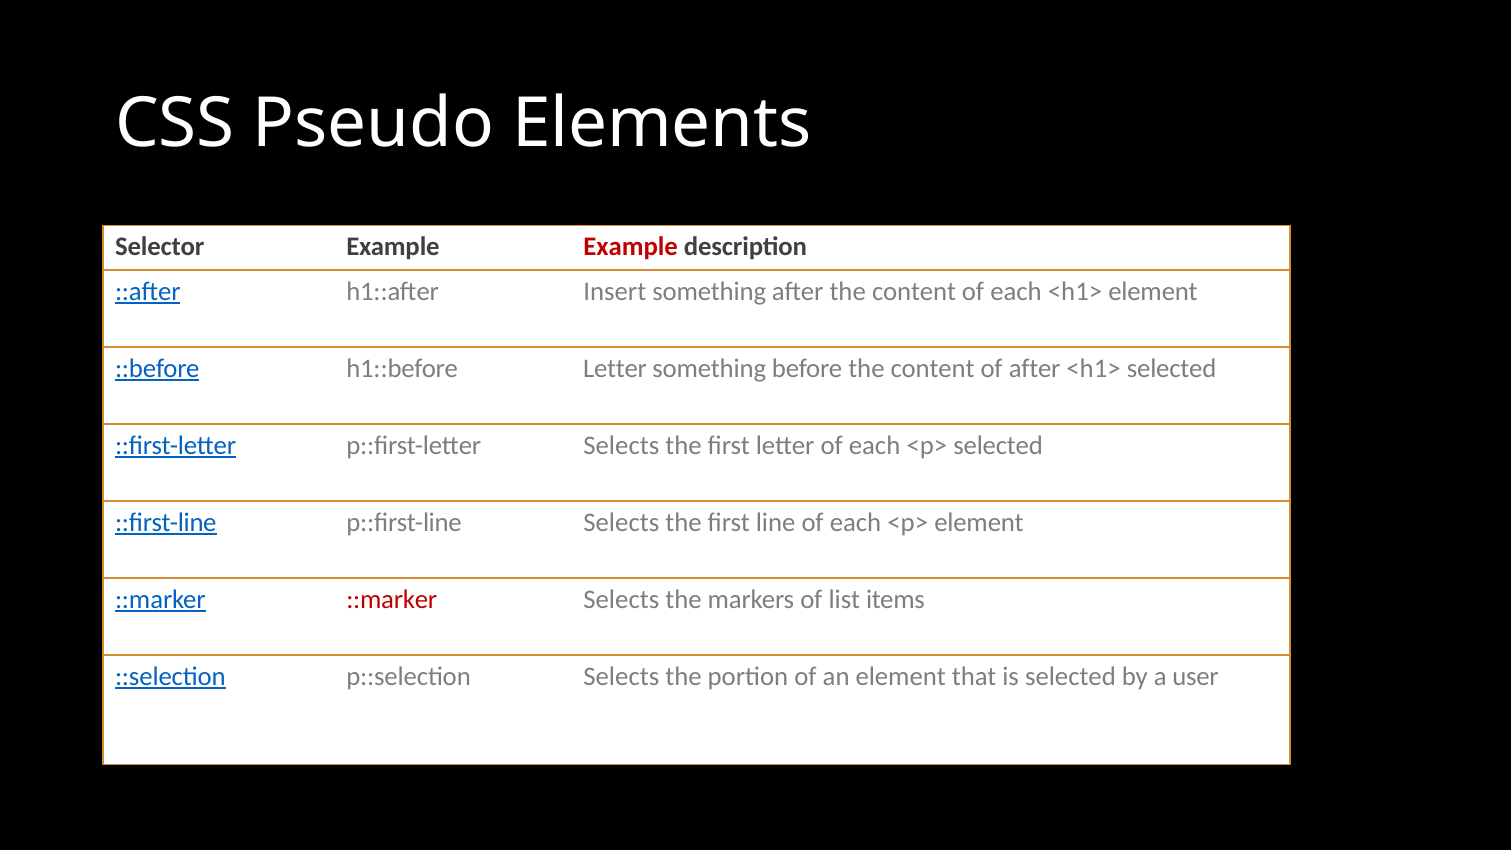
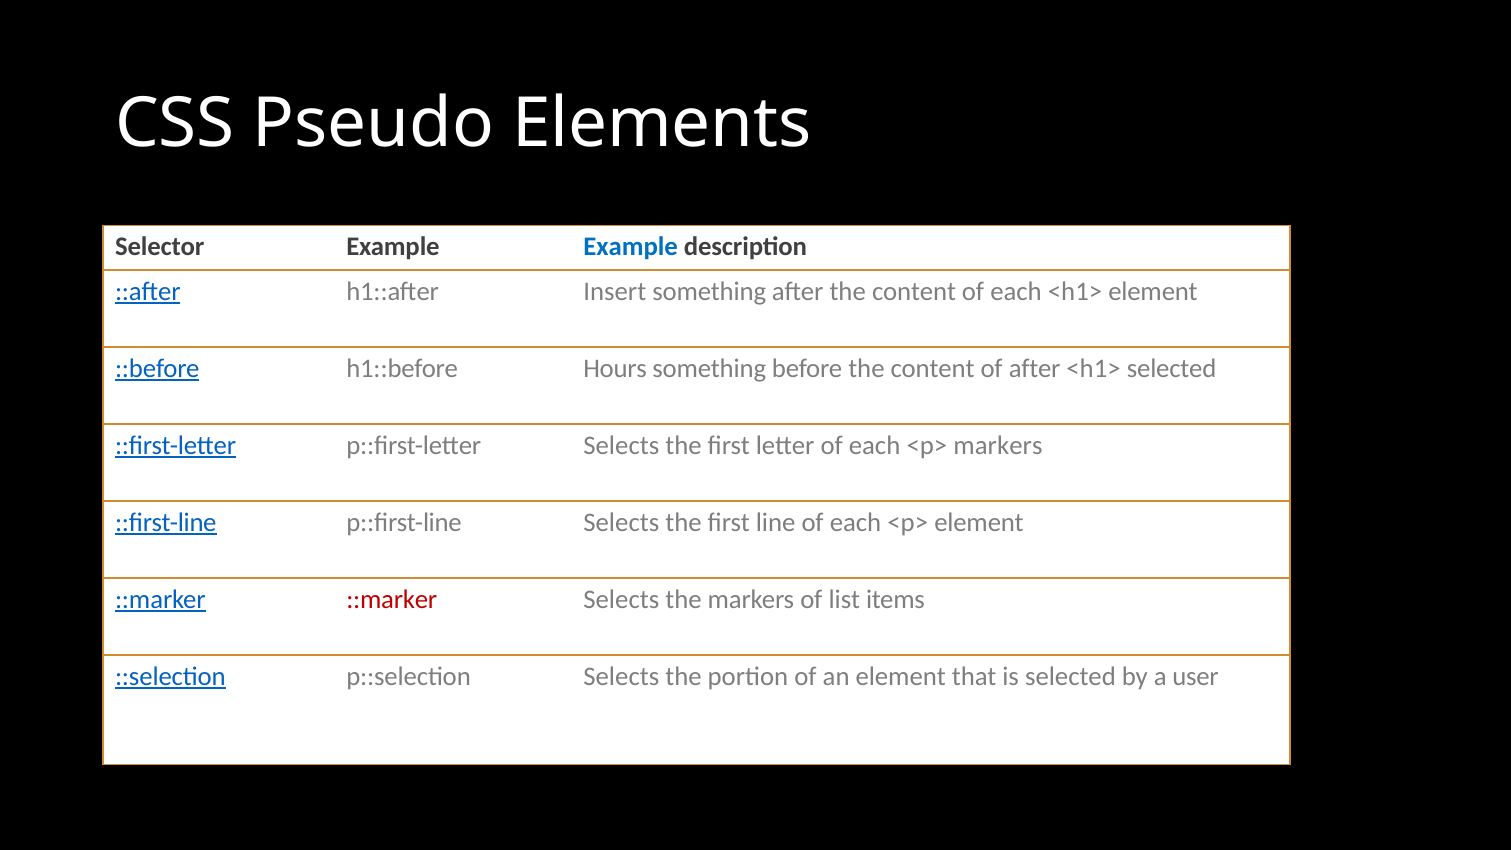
Example at (631, 247) colour: red -> blue
h1::before Letter: Letter -> Hours
<p> selected: selected -> markers
